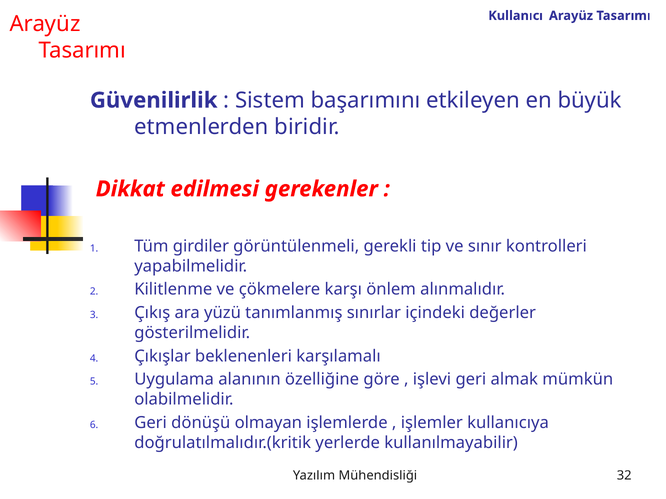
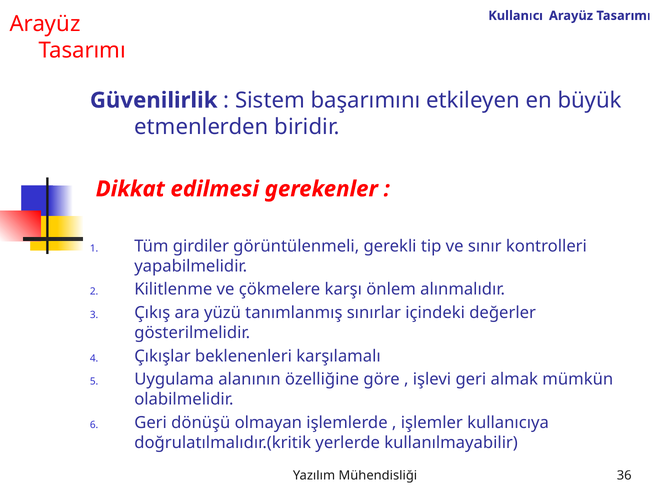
32: 32 -> 36
